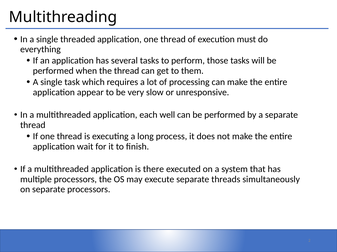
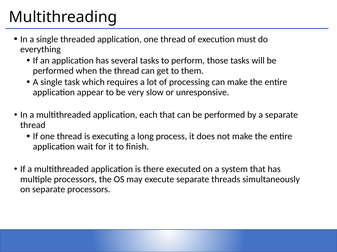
each well: well -> that
